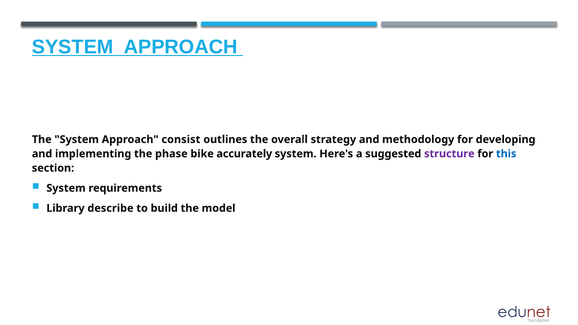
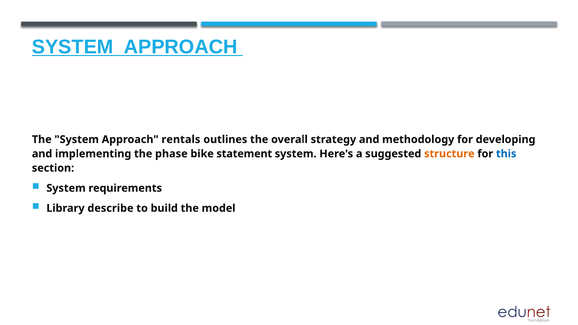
consist: consist -> rentals
accurately: accurately -> statement
structure colour: purple -> orange
